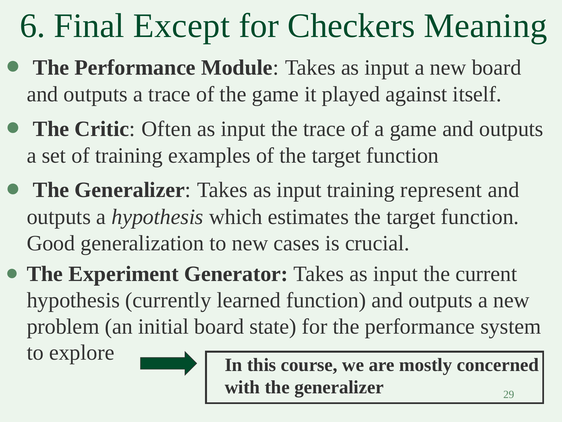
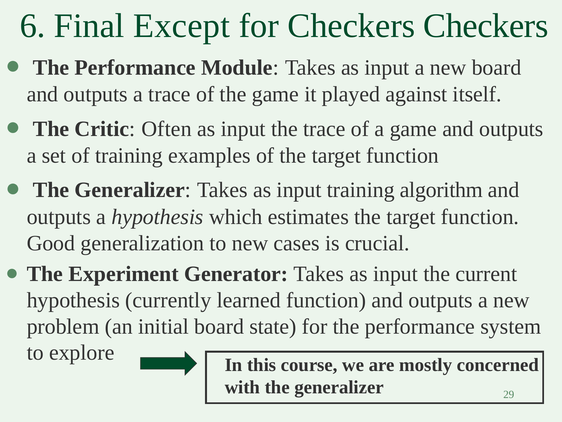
Checkers Meaning: Meaning -> Checkers
represent: represent -> algorithm
